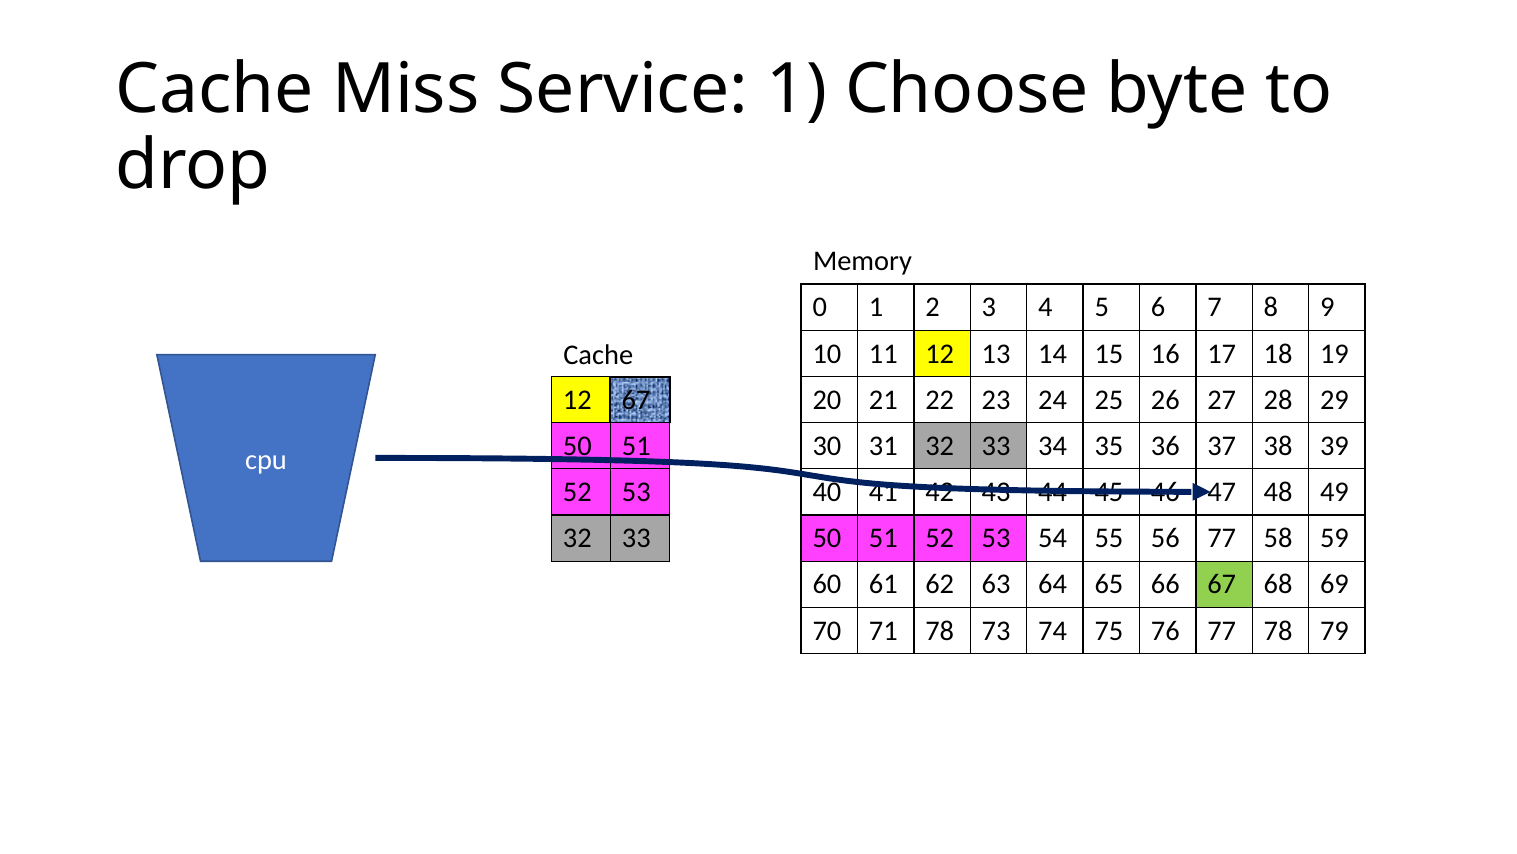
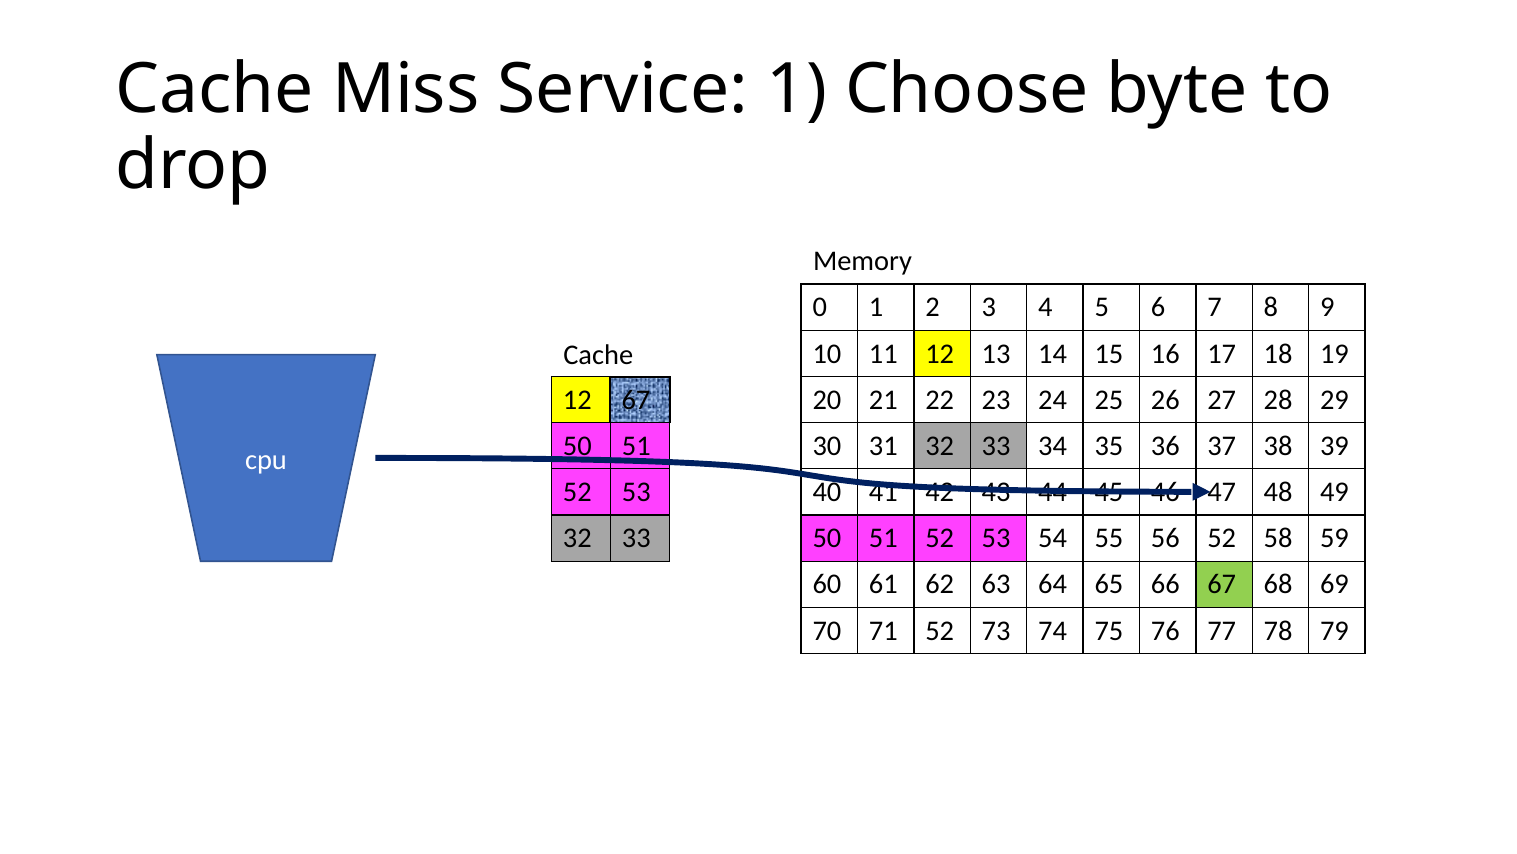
56 77: 77 -> 52
71 78: 78 -> 52
